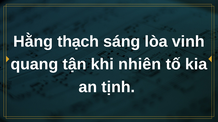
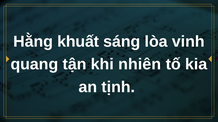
thạch: thạch -> khuất
